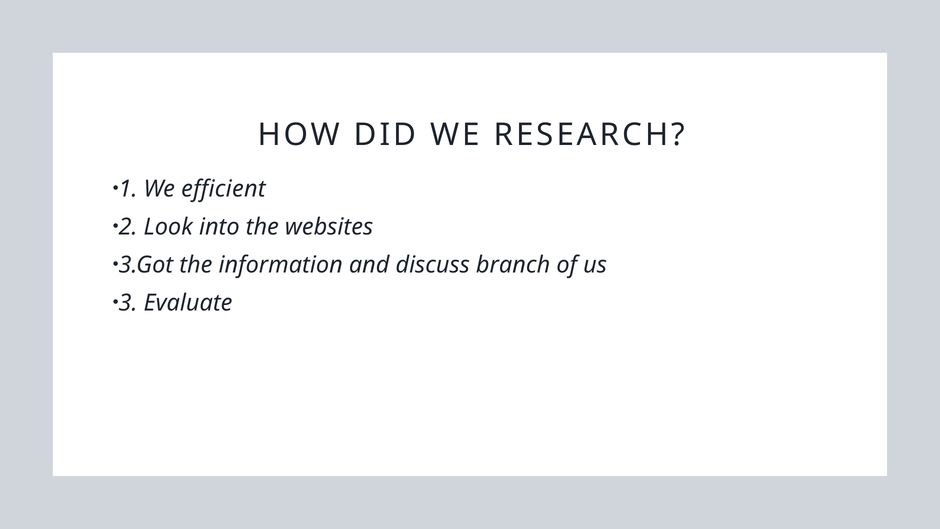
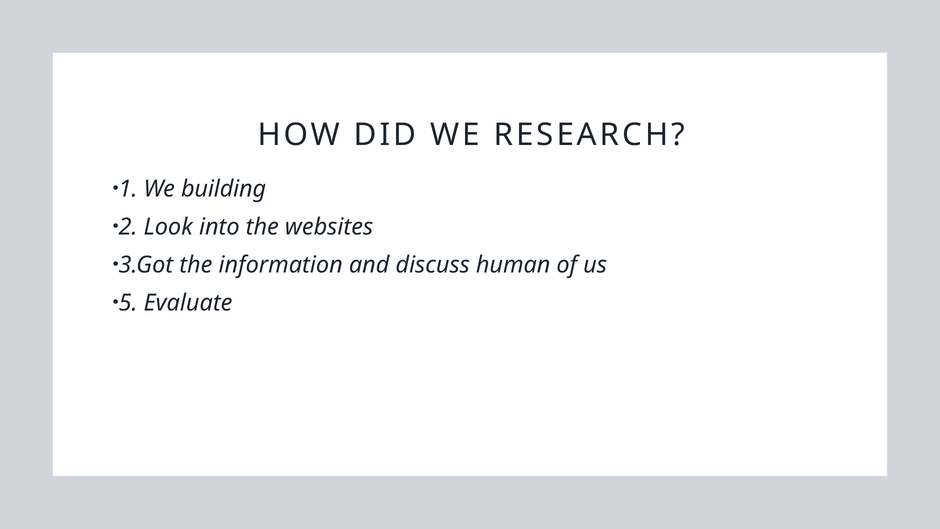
efficient: efficient -> building
branch: branch -> human
3: 3 -> 5
